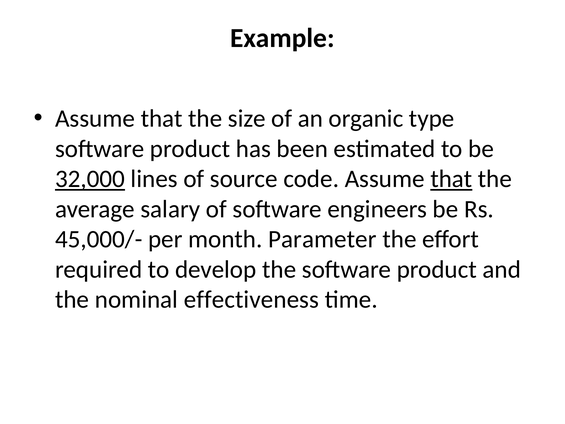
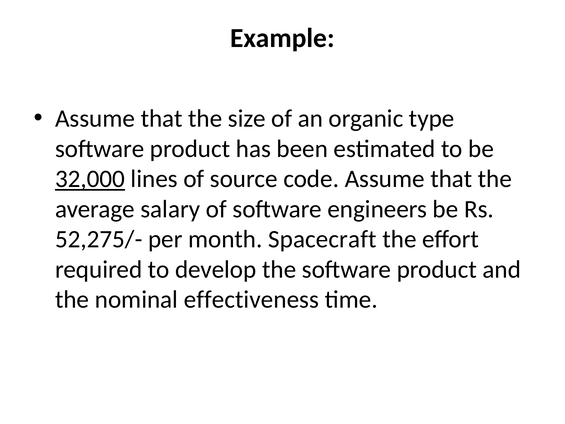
that at (451, 179) underline: present -> none
45,000/-: 45,000/- -> 52,275/-
Parameter: Parameter -> Spacecraft
